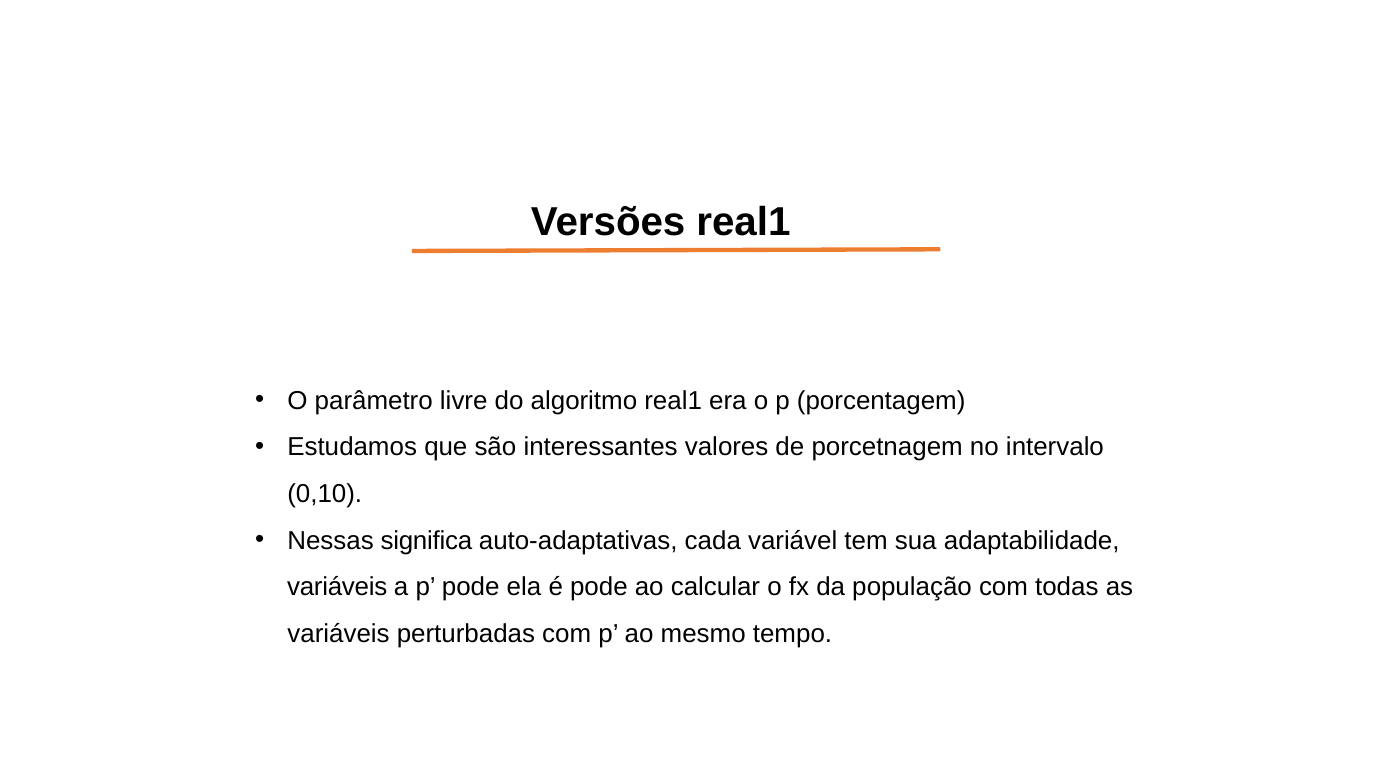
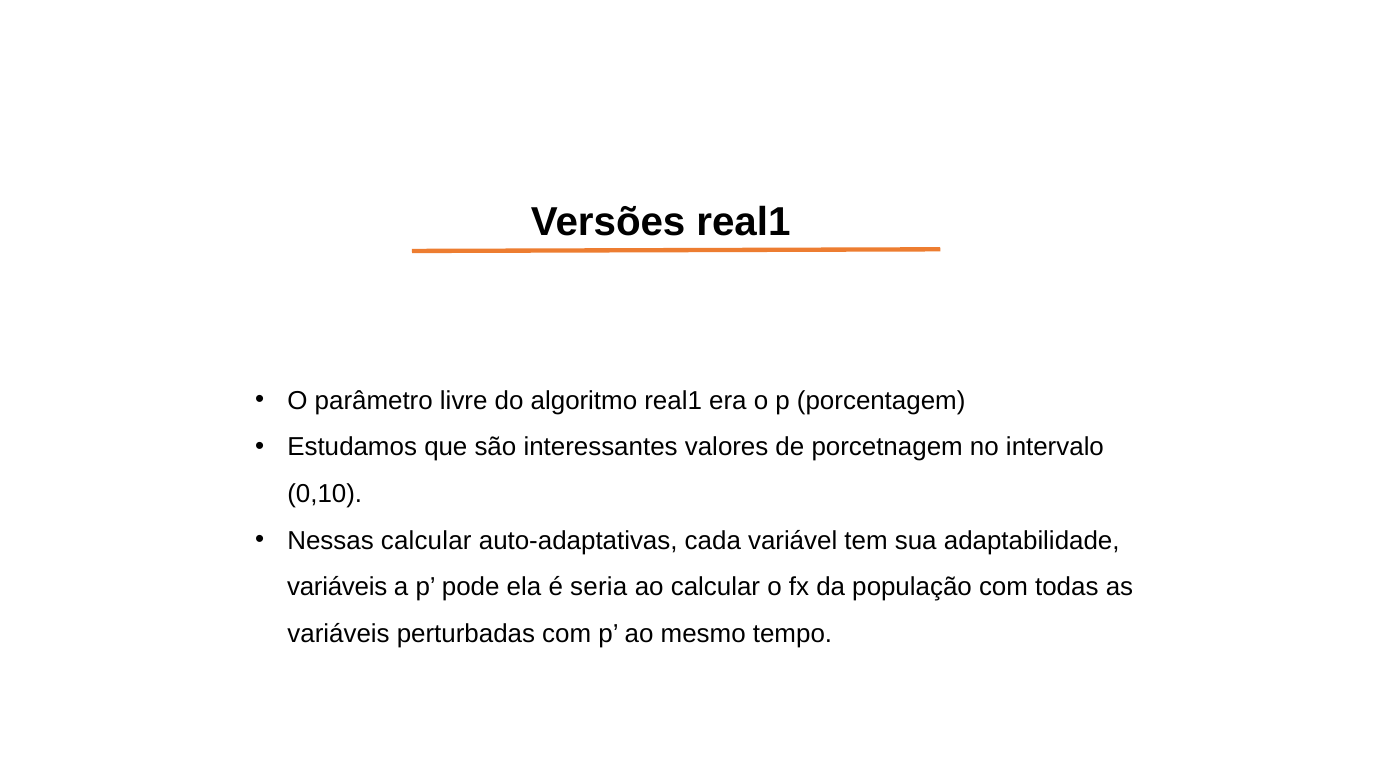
Nessas significa: significa -> calcular
é pode: pode -> seria
